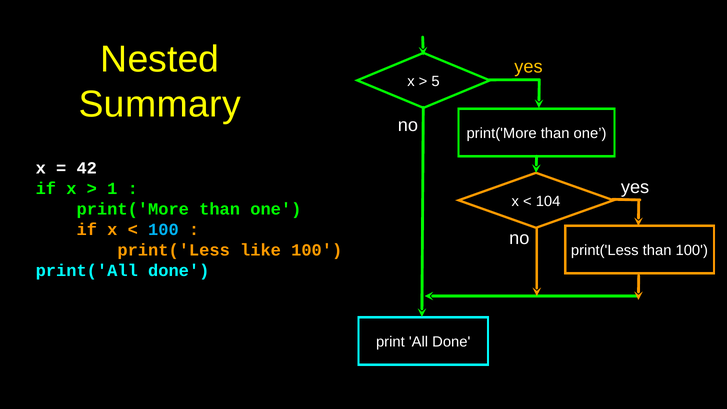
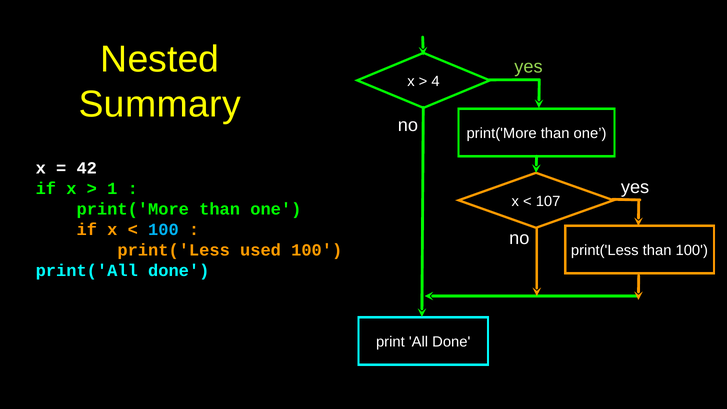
yes at (528, 67) colour: yellow -> light green
5: 5 -> 4
104: 104 -> 107
like: like -> used
